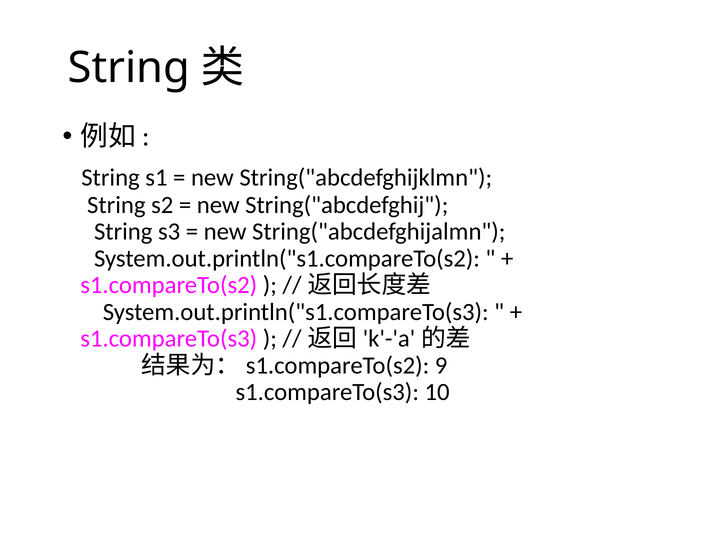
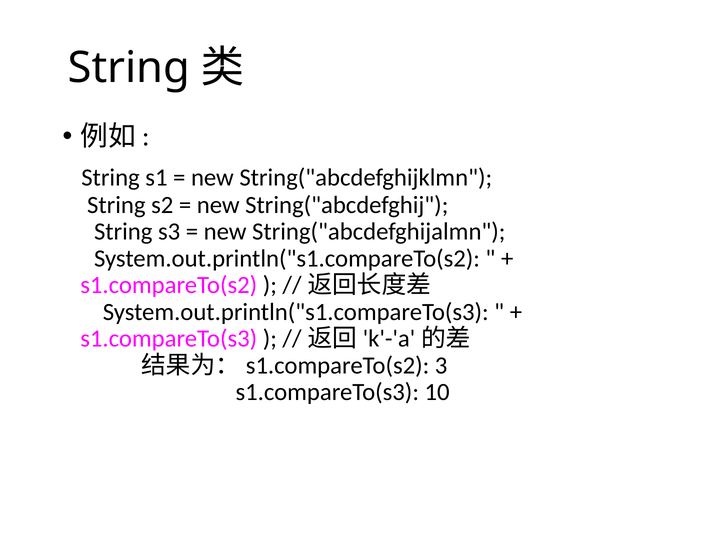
9: 9 -> 3
